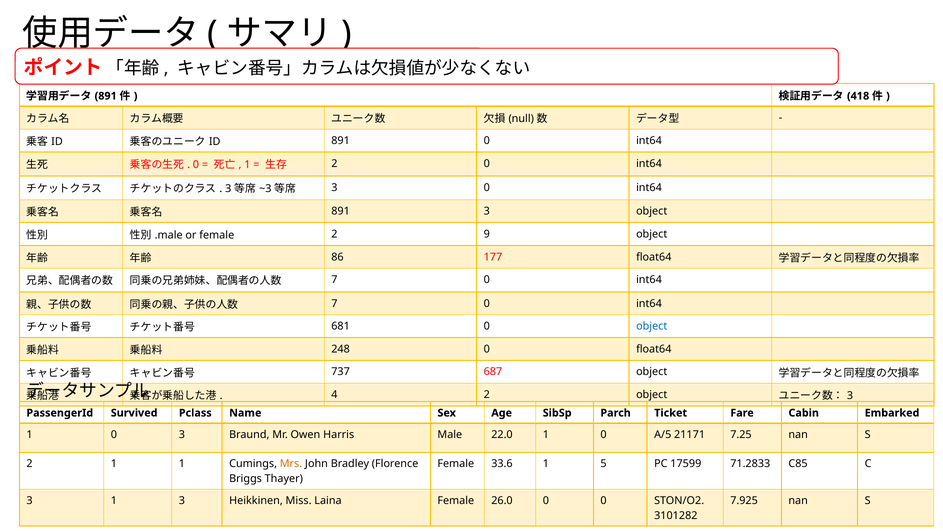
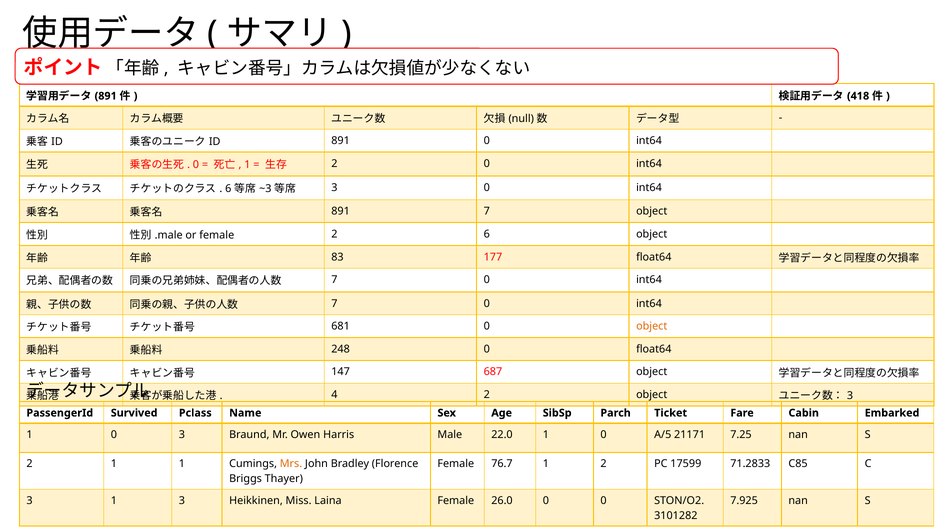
3 at (228, 188): 3 -> 6
891 3: 3 -> 7
2 9: 9 -> 6
86: 86 -> 83
object at (652, 326) colour: blue -> orange
737: 737 -> 147
33.6: 33.6 -> 76.7
1 5: 5 -> 2
